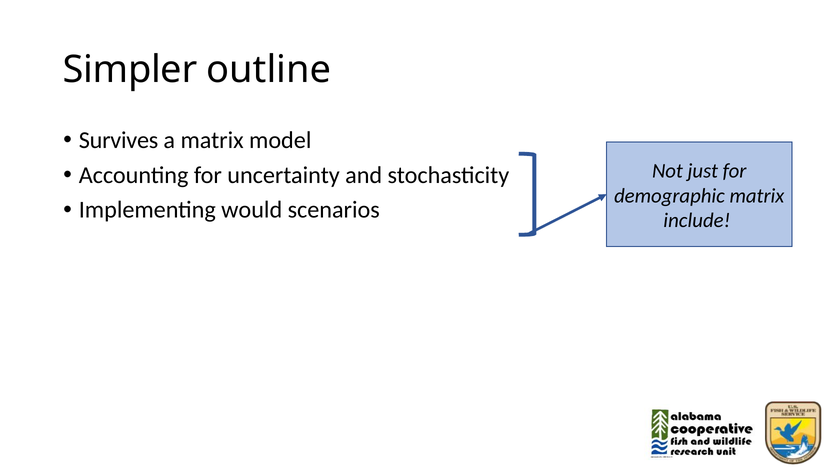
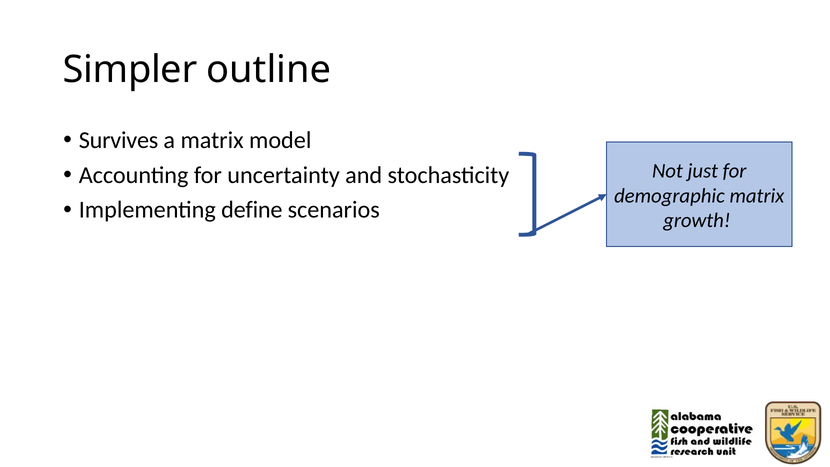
would: would -> define
include: include -> growth
